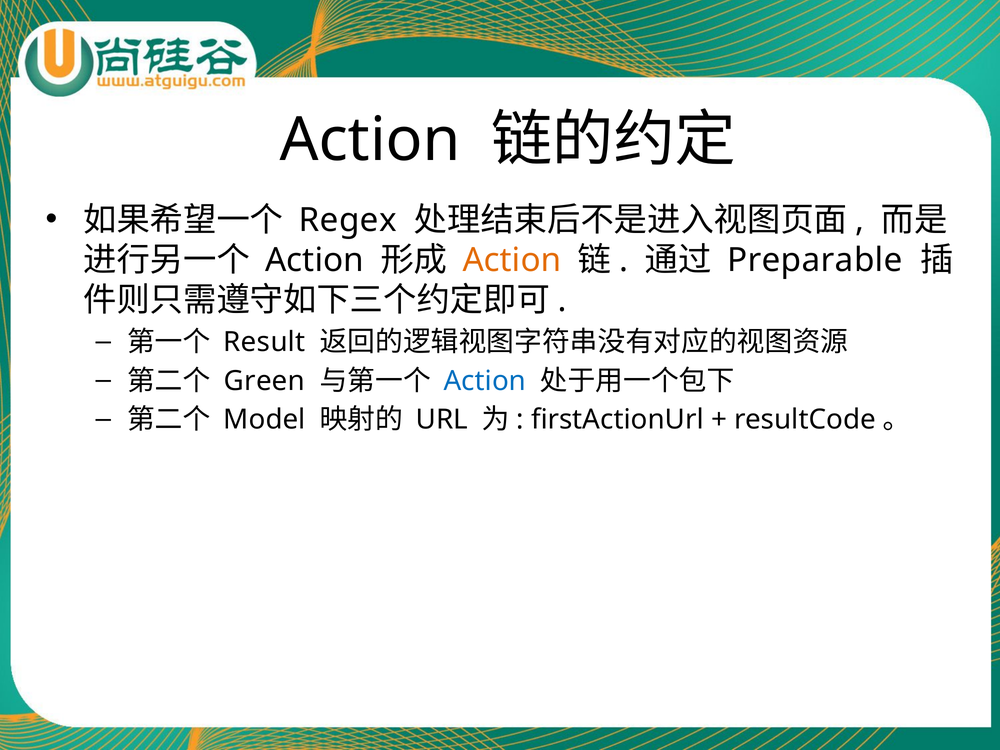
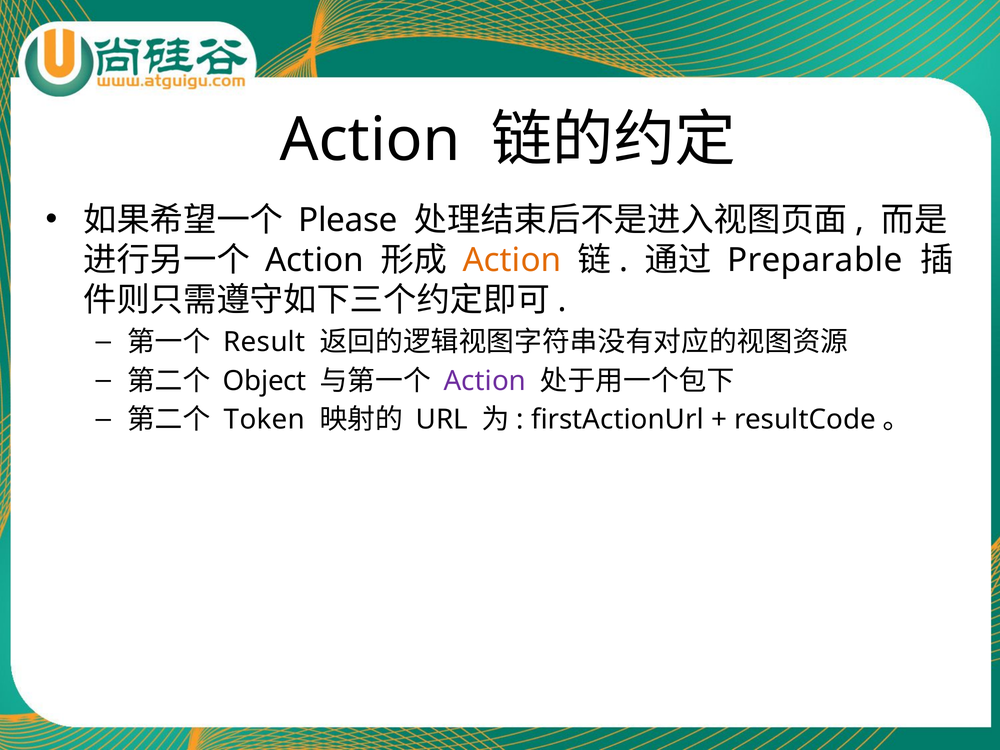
Regex: Regex -> Please
Green: Green -> Object
Action at (485, 381) colour: blue -> purple
Model: Model -> Token
